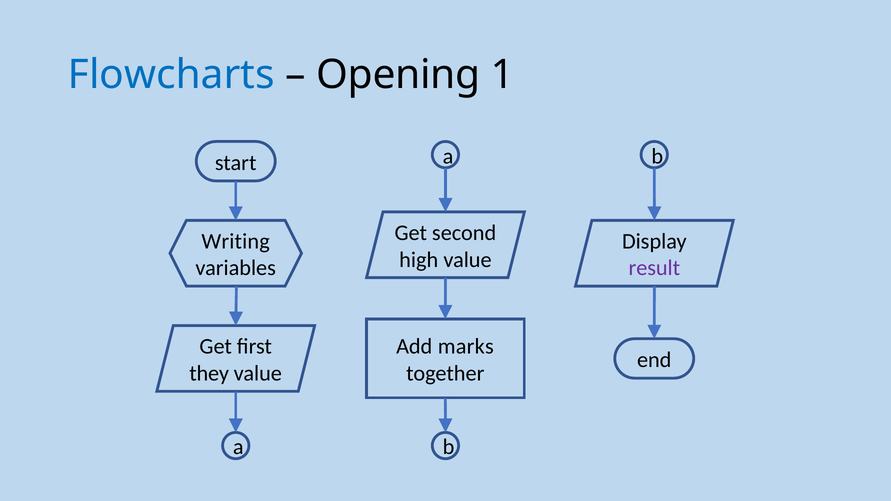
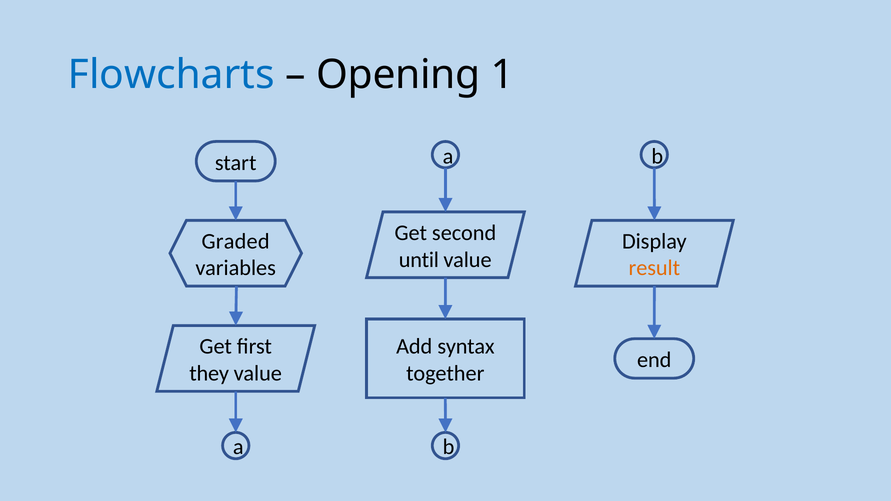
Writing: Writing -> Graded
high: high -> until
result colour: purple -> orange
marks: marks -> syntax
